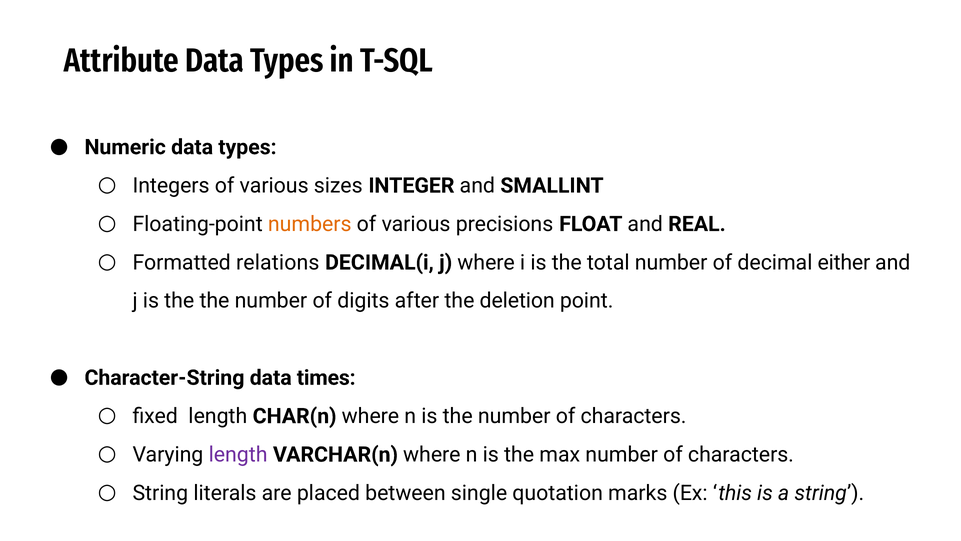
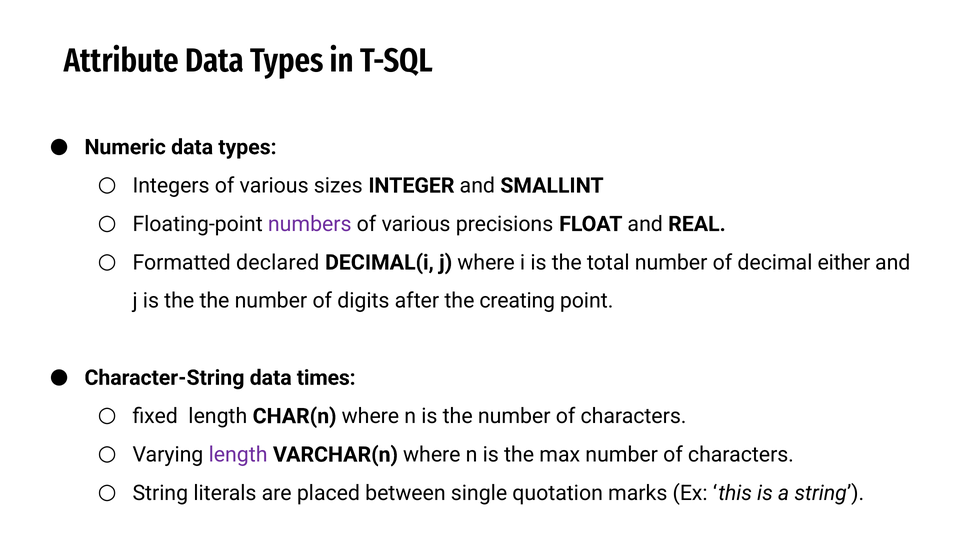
numbers colour: orange -> purple
relations: relations -> declared
deletion: deletion -> creating
